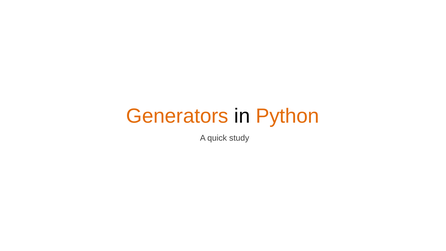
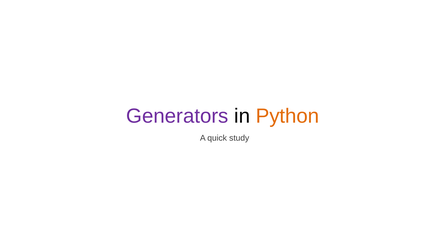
Generators colour: orange -> purple
